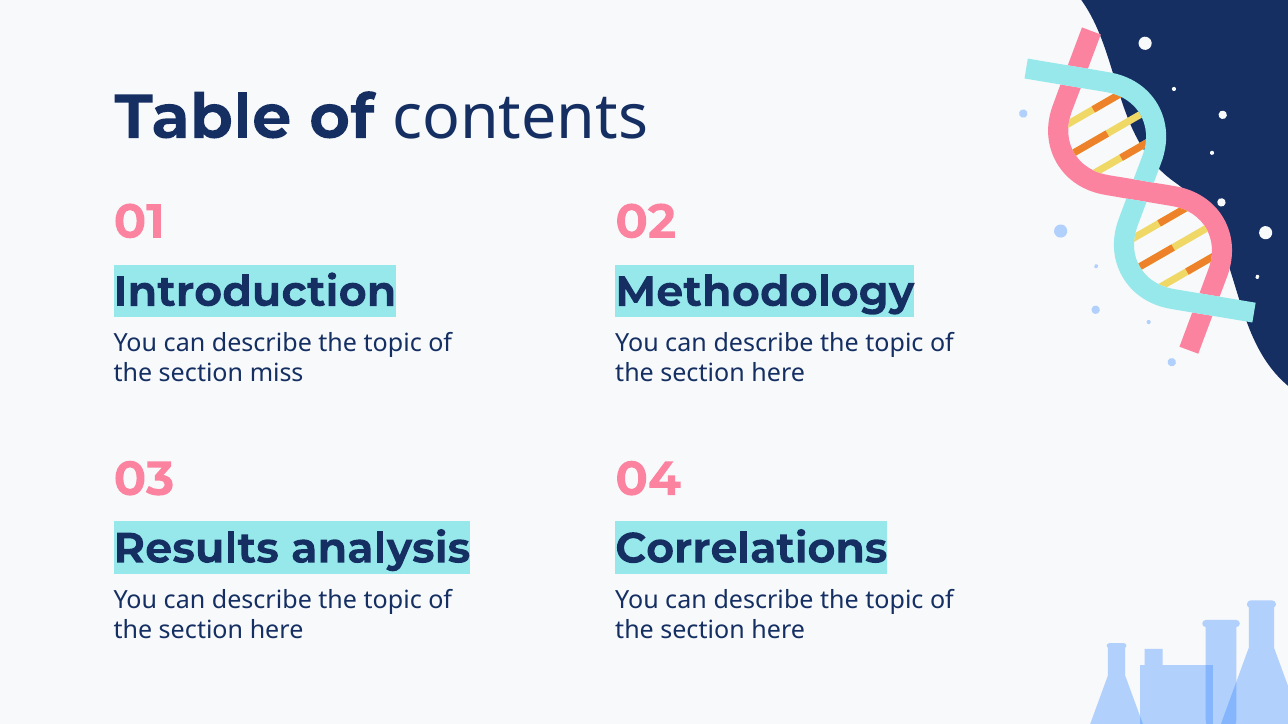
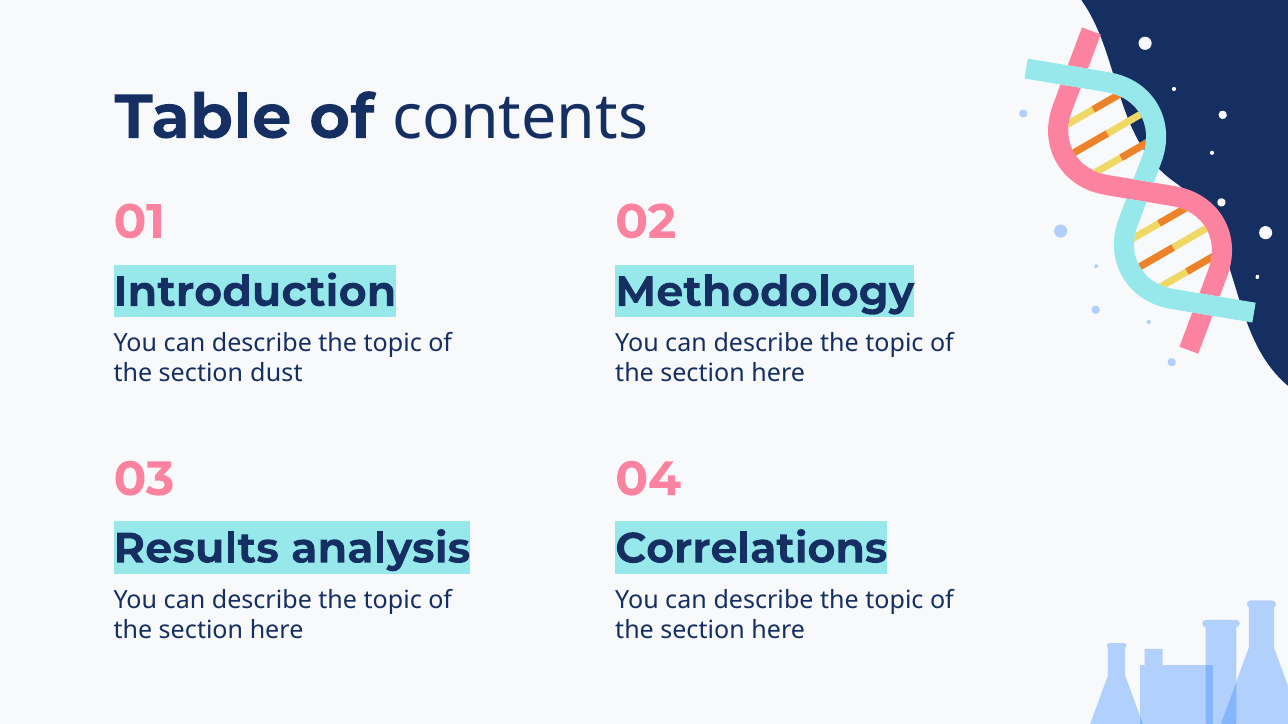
miss: miss -> dust
